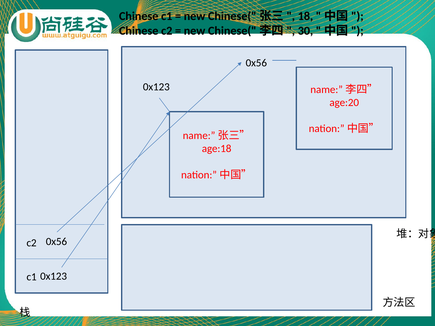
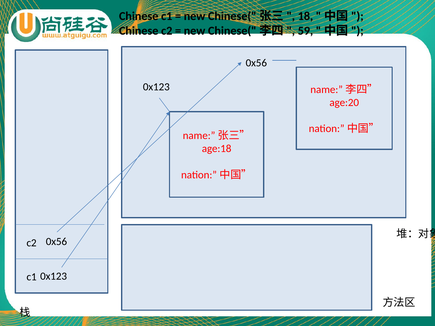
30: 30 -> 59
